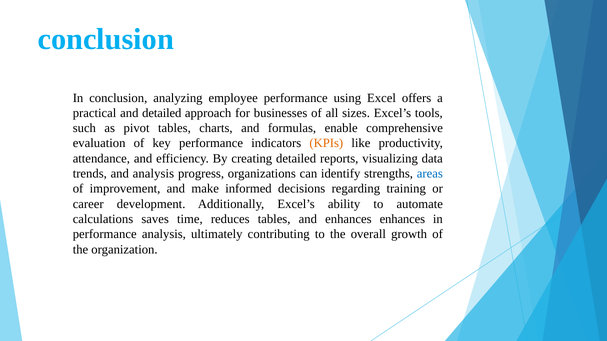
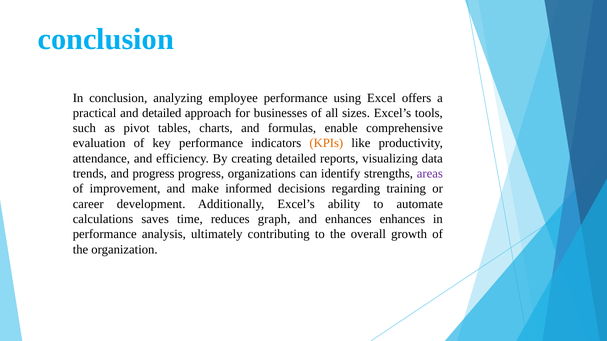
and analysis: analysis -> progress
areas colour: blue -> purple
reduces tables: tables -> graph
